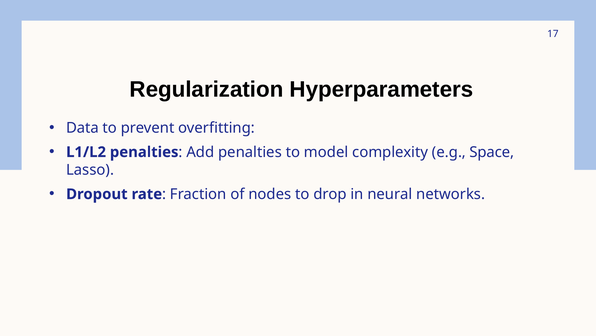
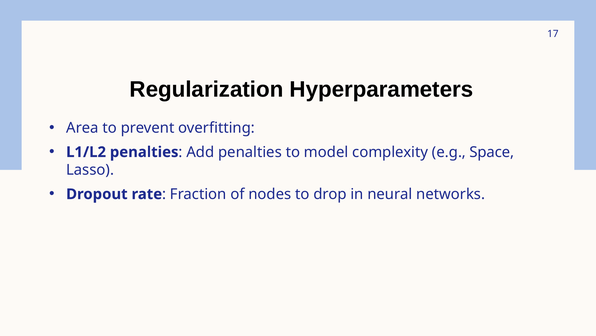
Data: Data -> Area
